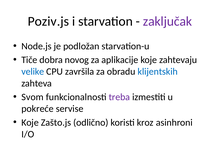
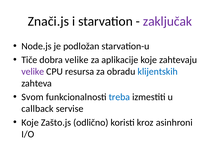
Poziv.js: Poziv.js -> Znači.js
dobra novog: novog -> velike
velike at (33, 72) colour: blue -> purple
završila: završila -> resursa
treba colour: purple -> blue
pokreće: pokreće -> callback
